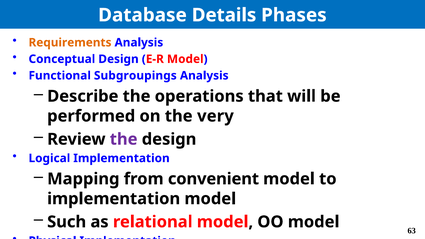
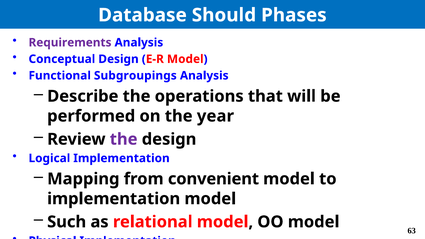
Details: Details -> Should
Requirements colour: orange -> purple
very: very -> year
